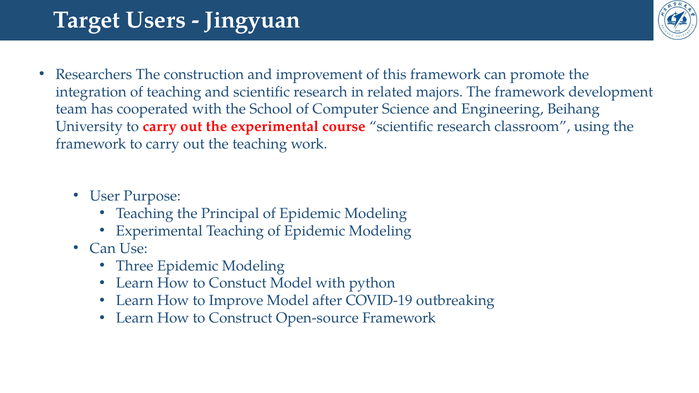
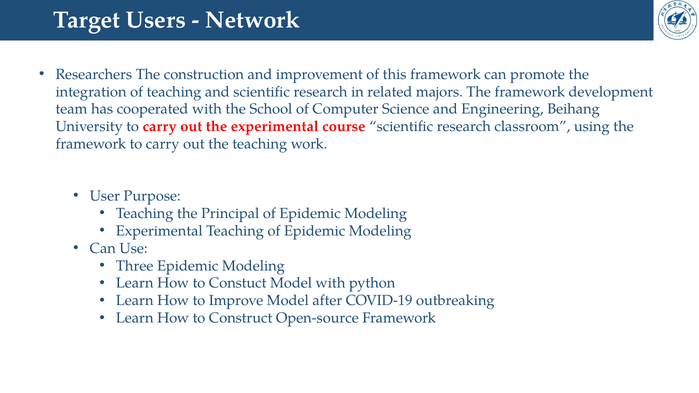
Jingyuan: Jingyuan -> Network
